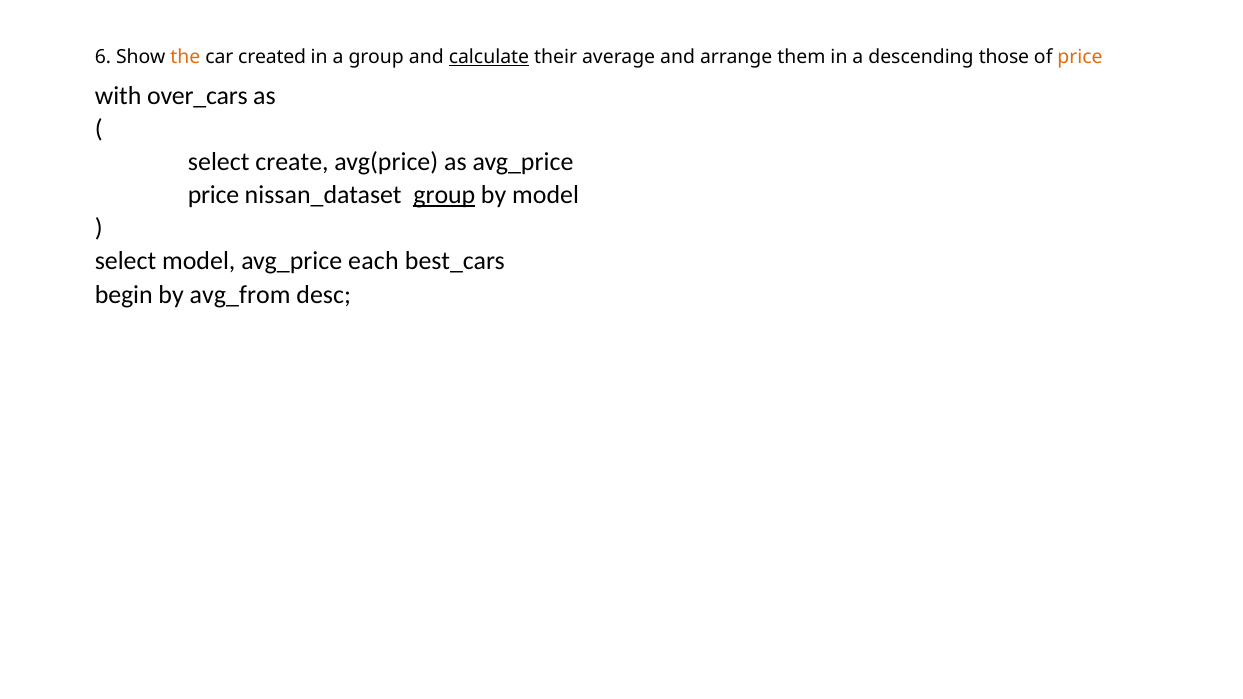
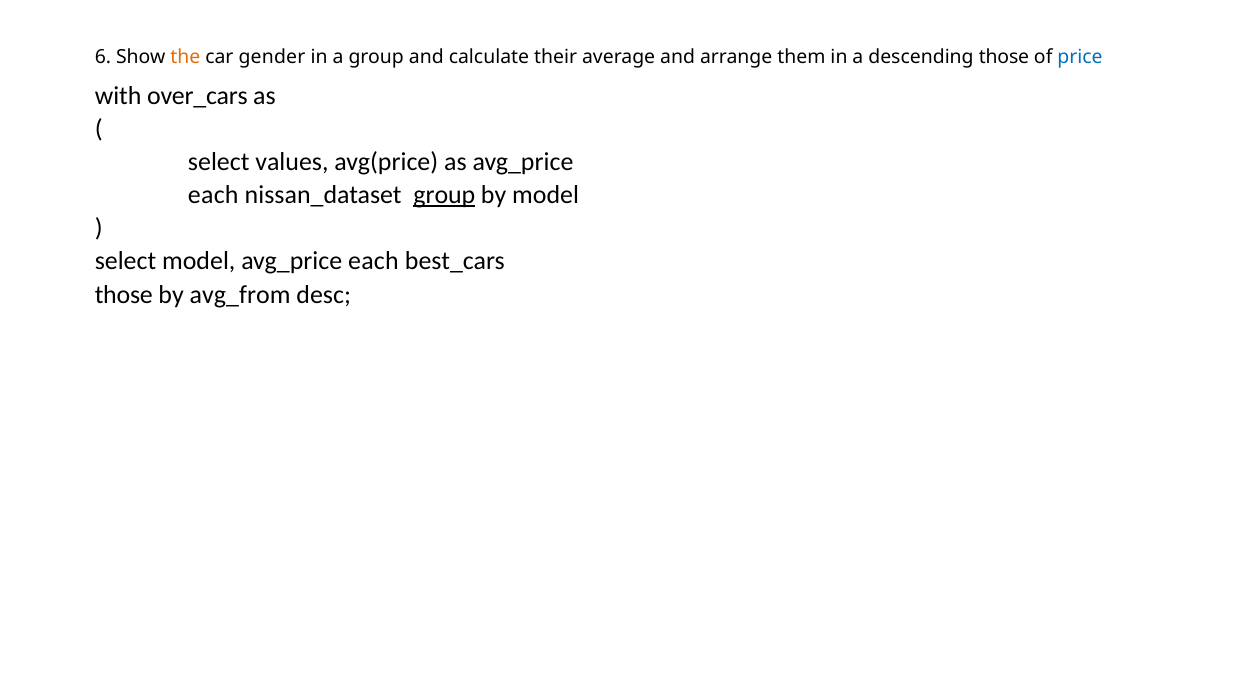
created: created -> gender
calculate underline: present -> none
price at (1080, 57) colour: orange -> blue
create: create -> values
price at (214, 195): price -> each
begin at (124, 295): begin -> those
